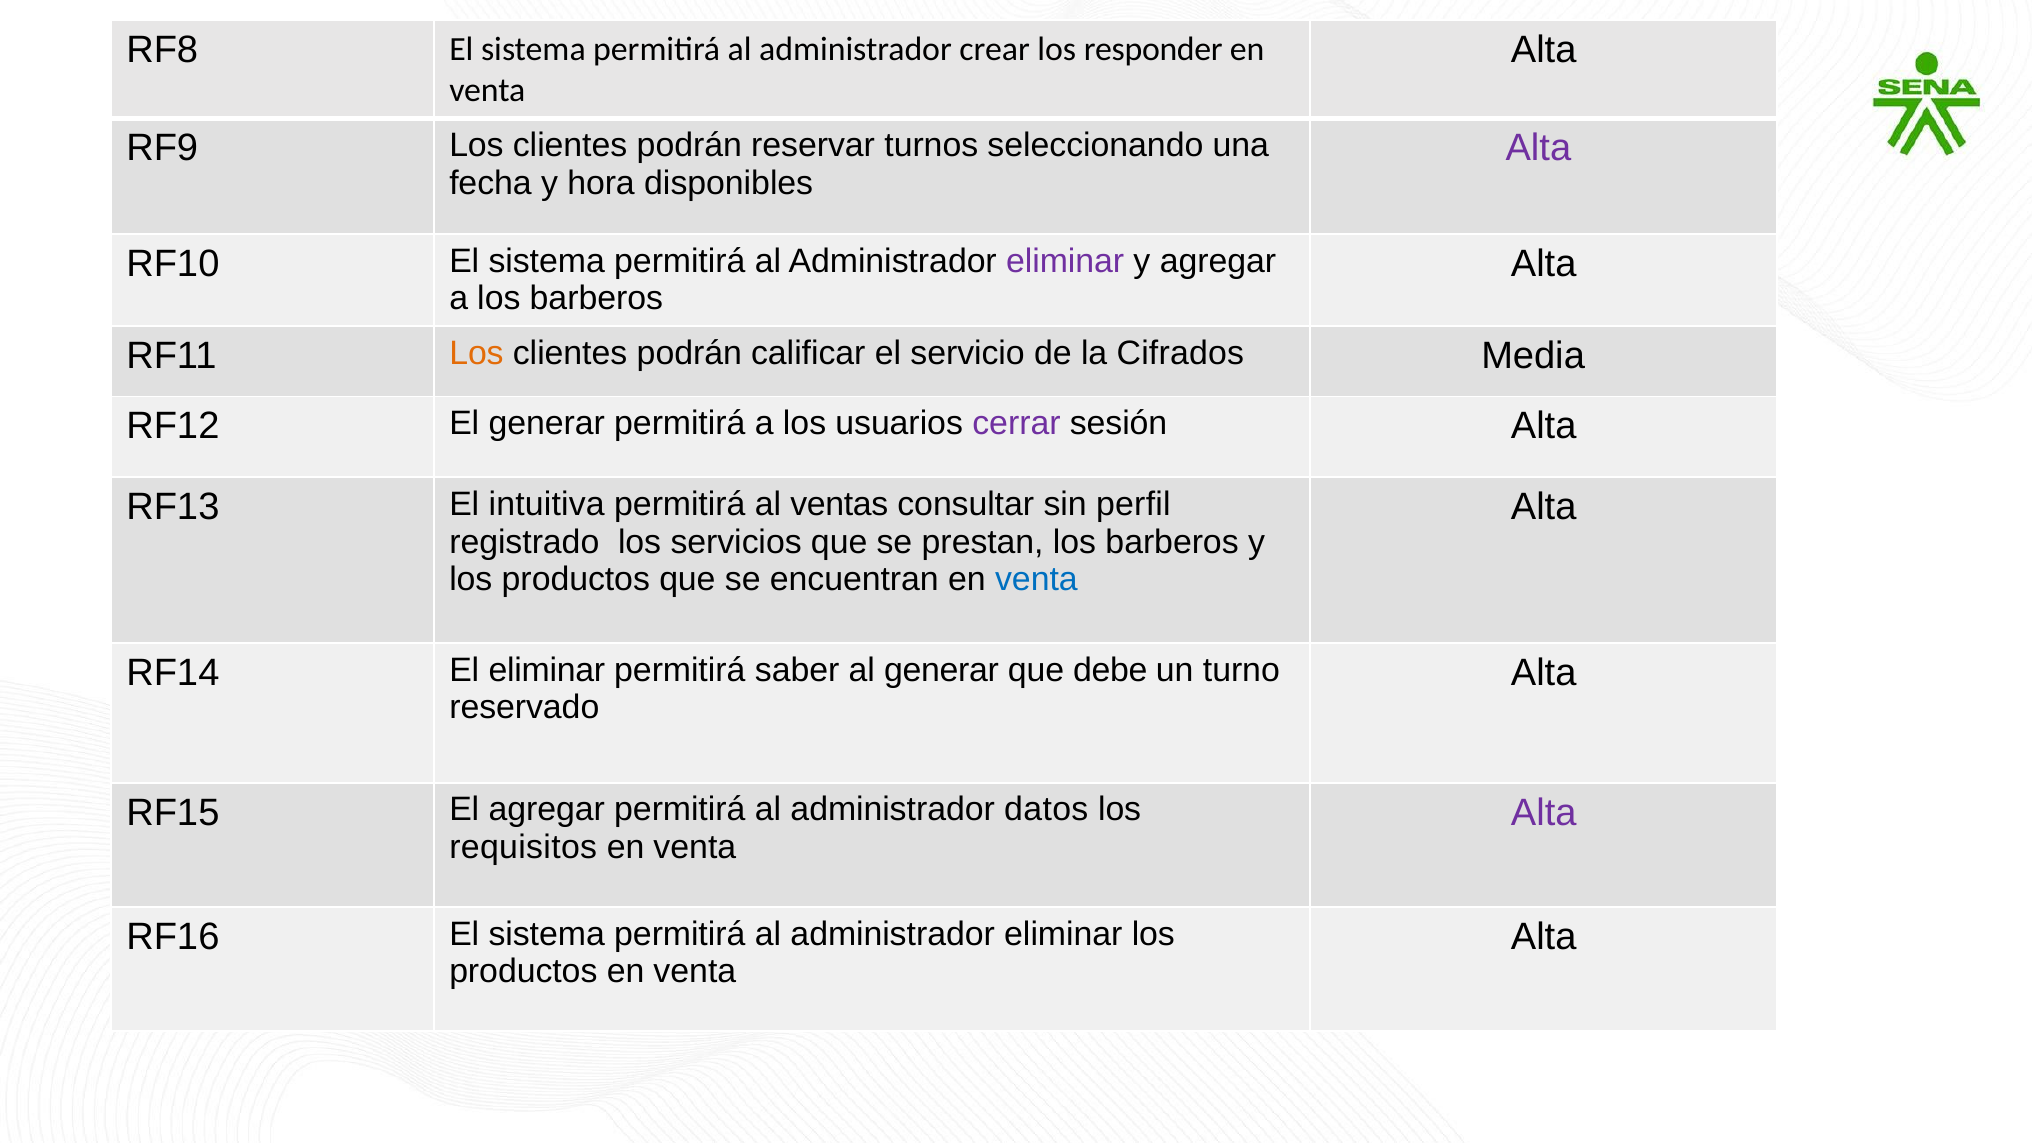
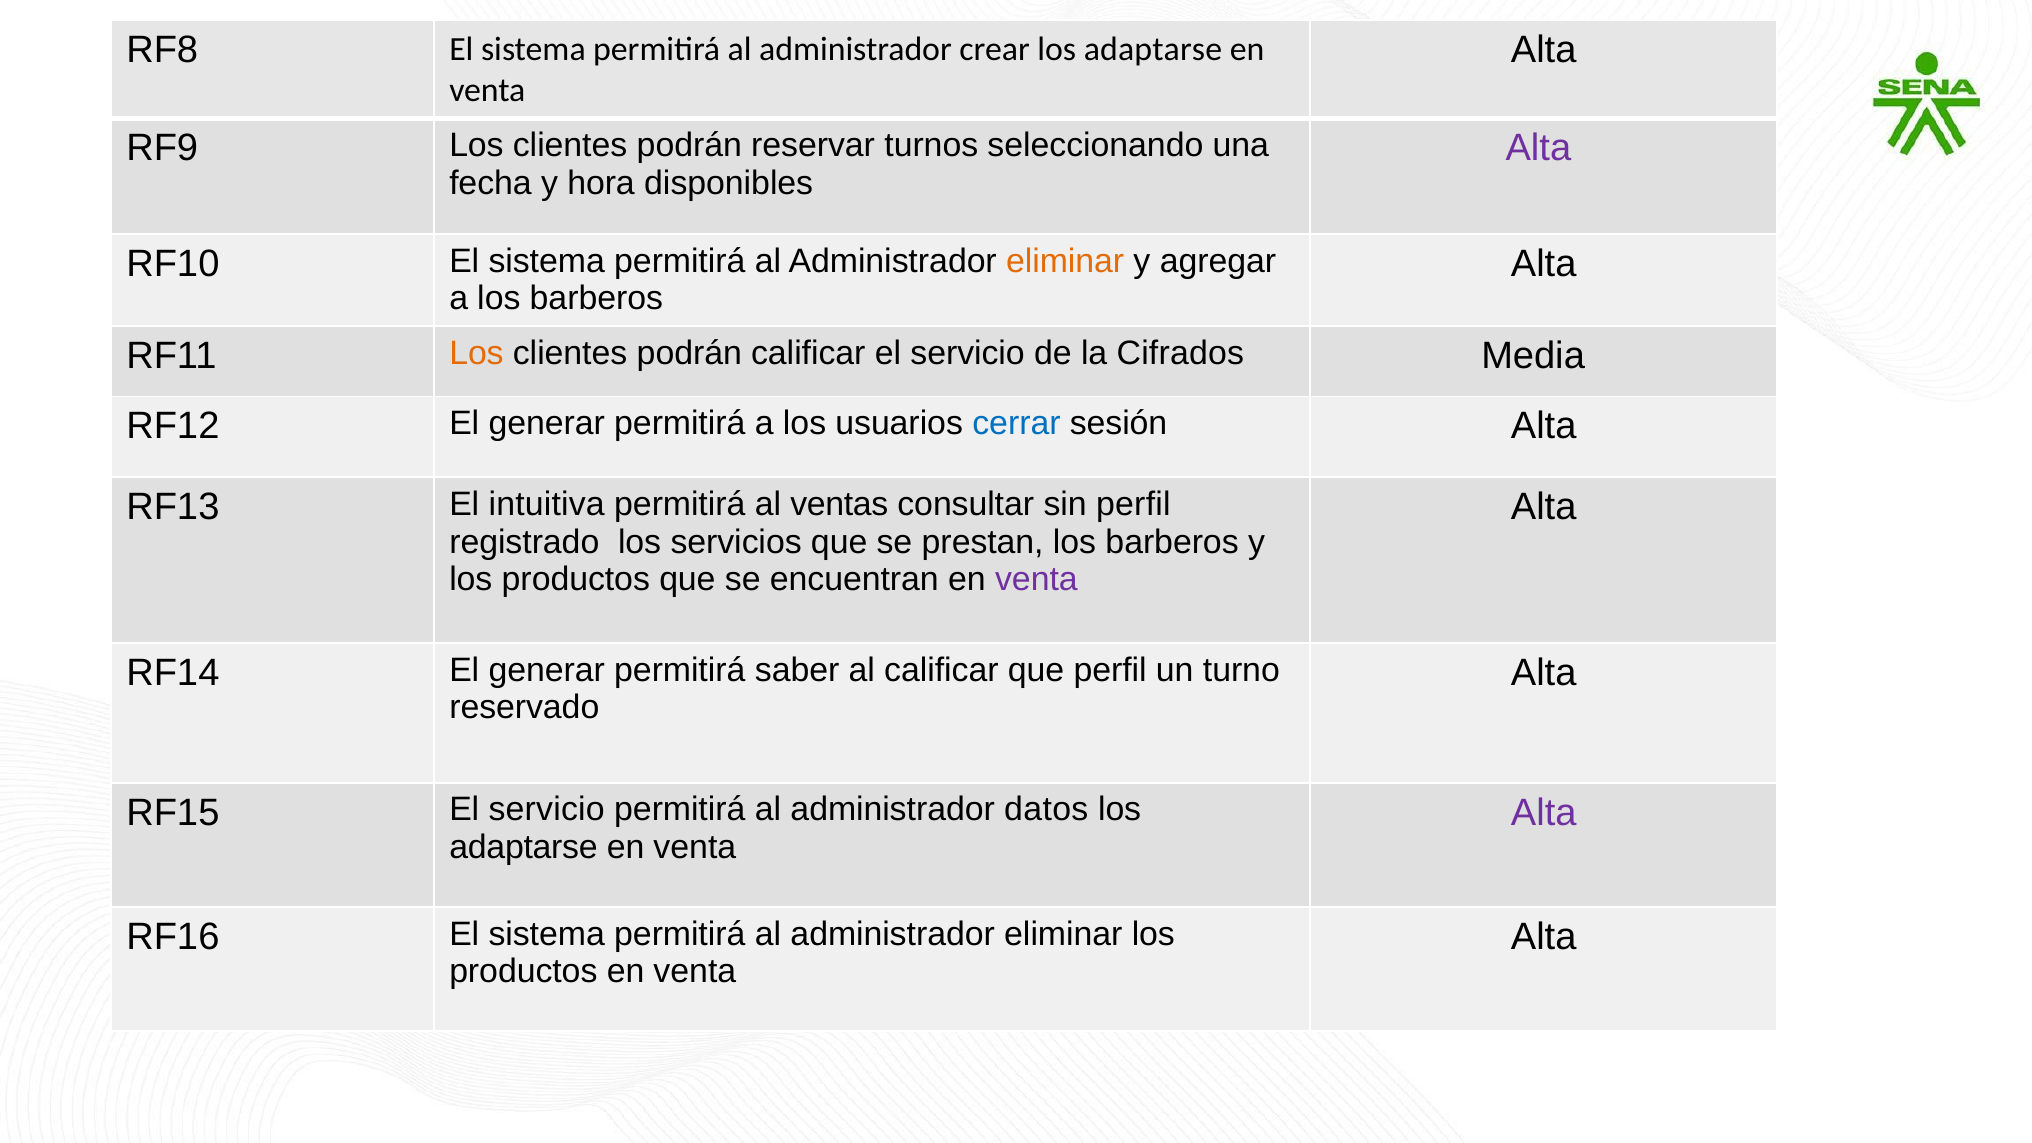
crear los responder: responder -> adaptarse
eliminar at (1065, 261) colour: purple -> orange
cerrar colour: purple -> blue
venta at (1036, 580) colour: blue -> purple
RF14 El eliminar: eliminar -> generar
al generar: generar -> calificar
que debe: debe -> perfil
RF15 El agregar: agregar -> servicio
requisitos at (523, 847): requisitos -> adaptarse
